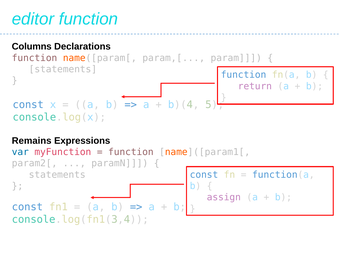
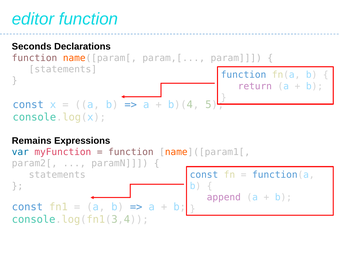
Columns: Columns -> Seconds
assign: assign -> append
